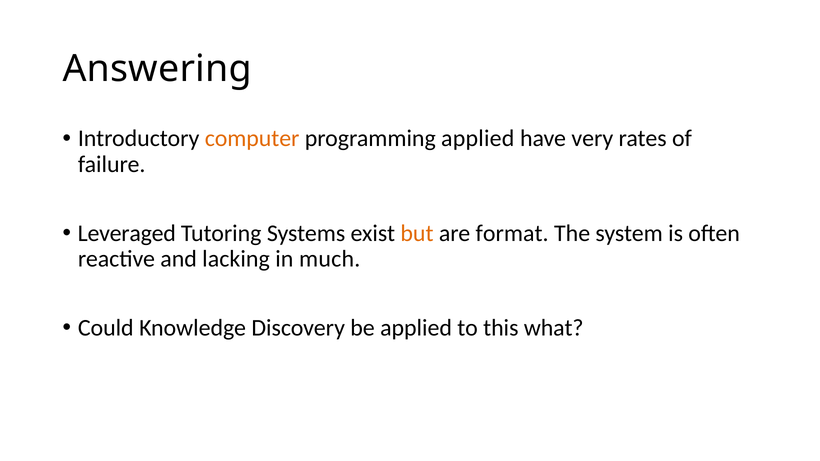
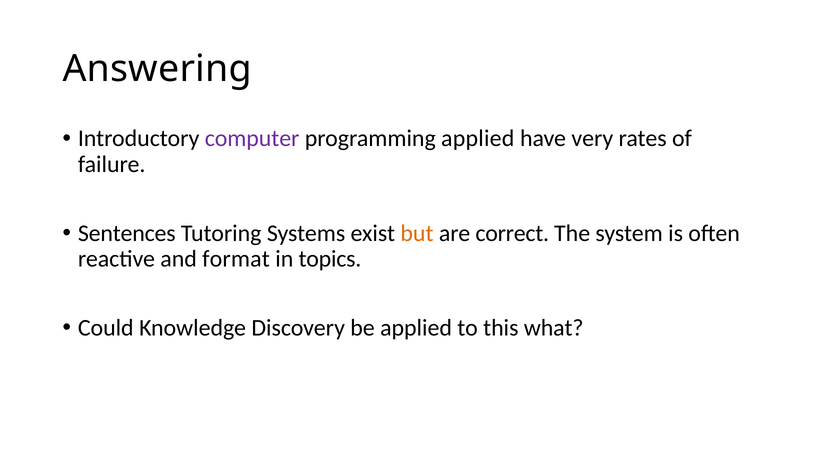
computer colour: orange -> purple
Leveraged: Leveraged -> Sentences
format: format -> correct
lacking: lacking -> format
much: much -> topics
